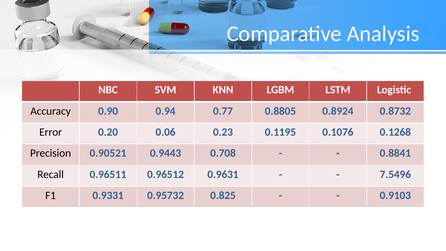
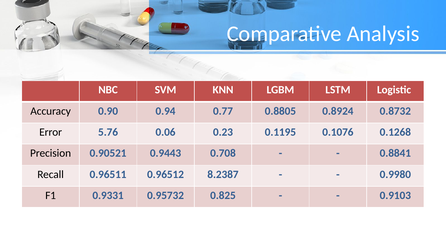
0.20: 0.20 -> 5.76
0.9631: 0.9631 -> 8.2387
7.5496: 7.5496 -> 0.9980
